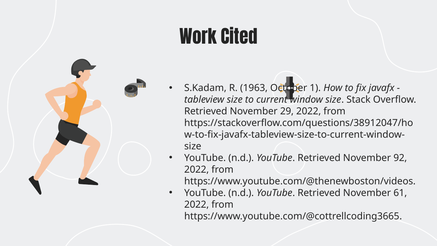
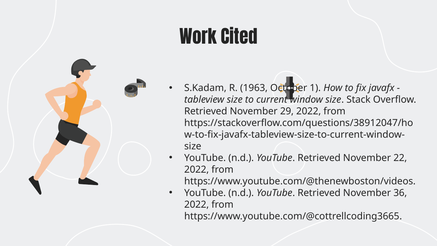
92: 92 -> 22
61: 61 -> 36
